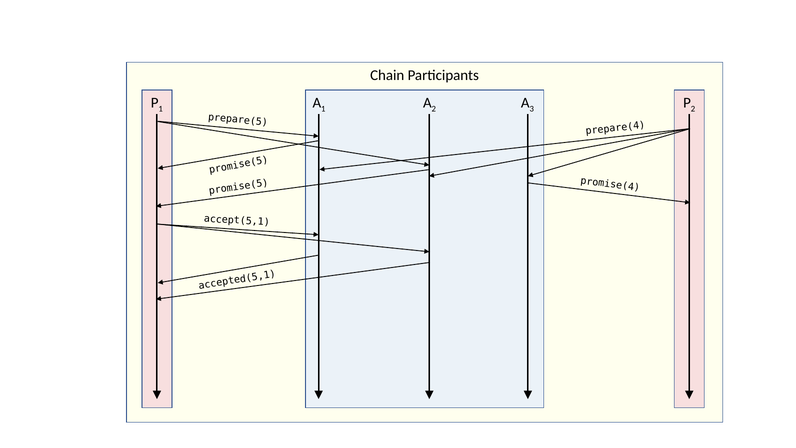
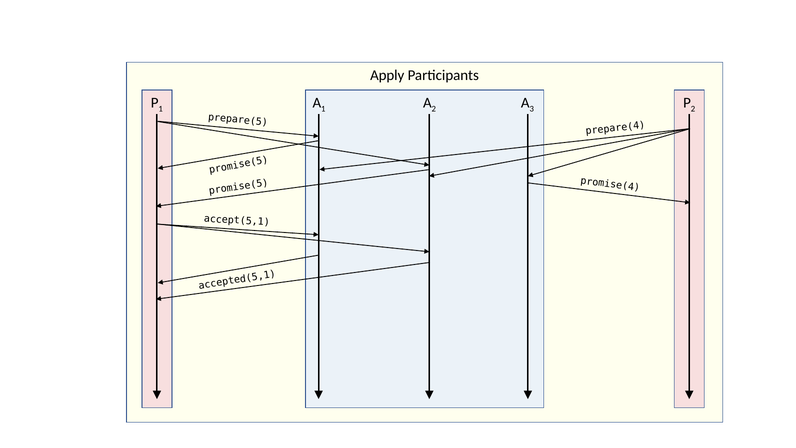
Chain: Chain -> Apply
